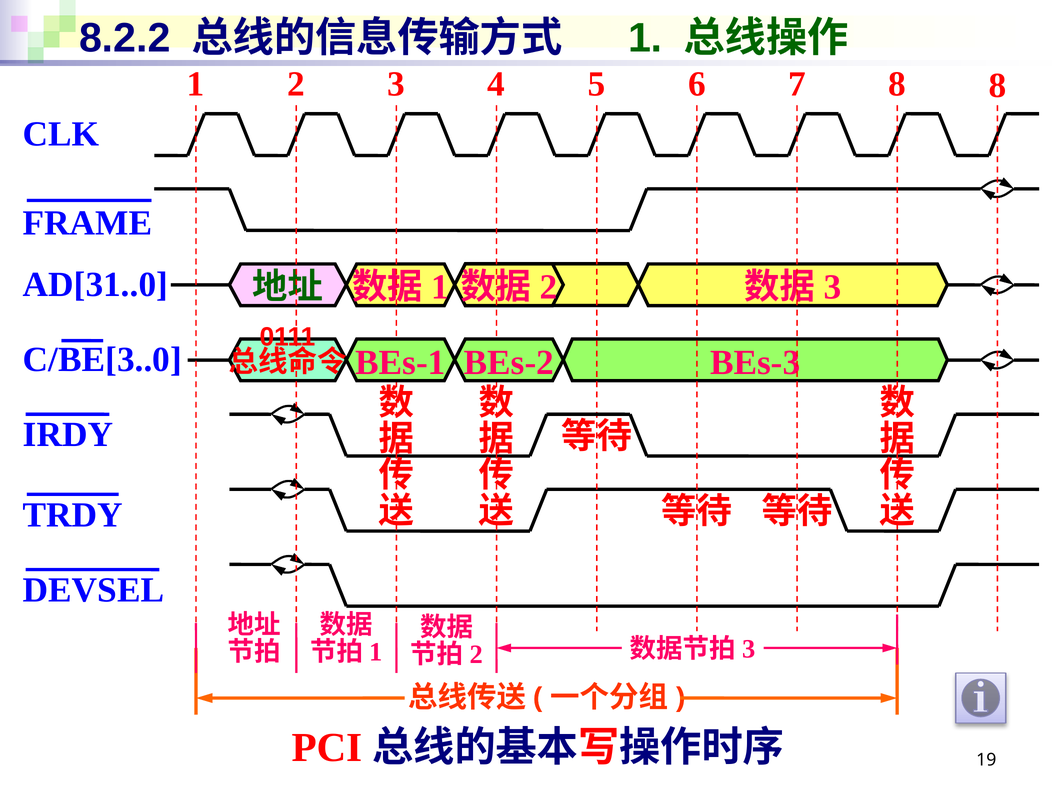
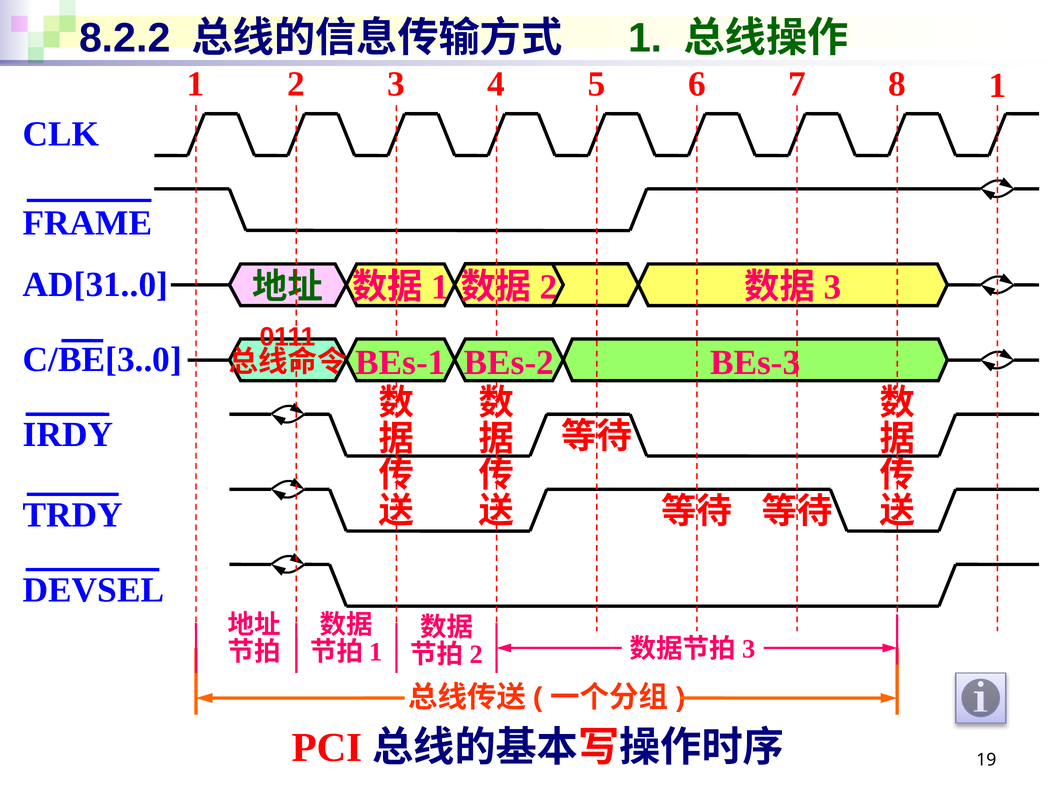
8 8: 8 -> 1
